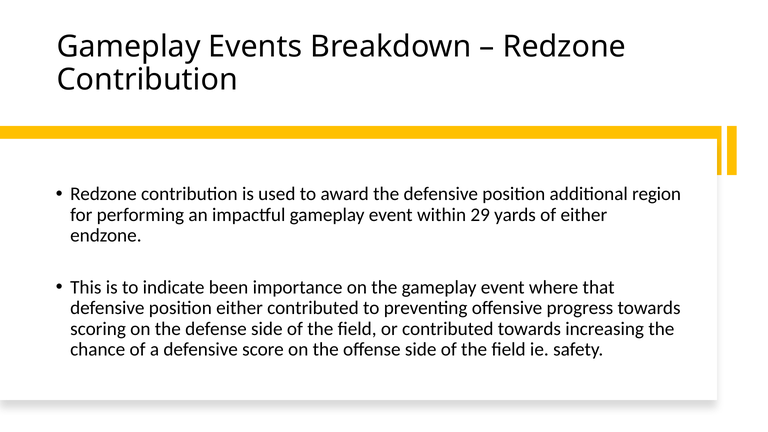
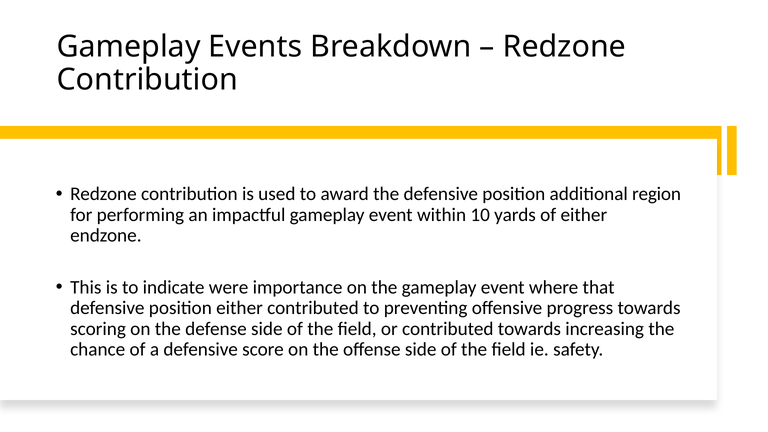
29: 29 -> 10
been: been -> were
